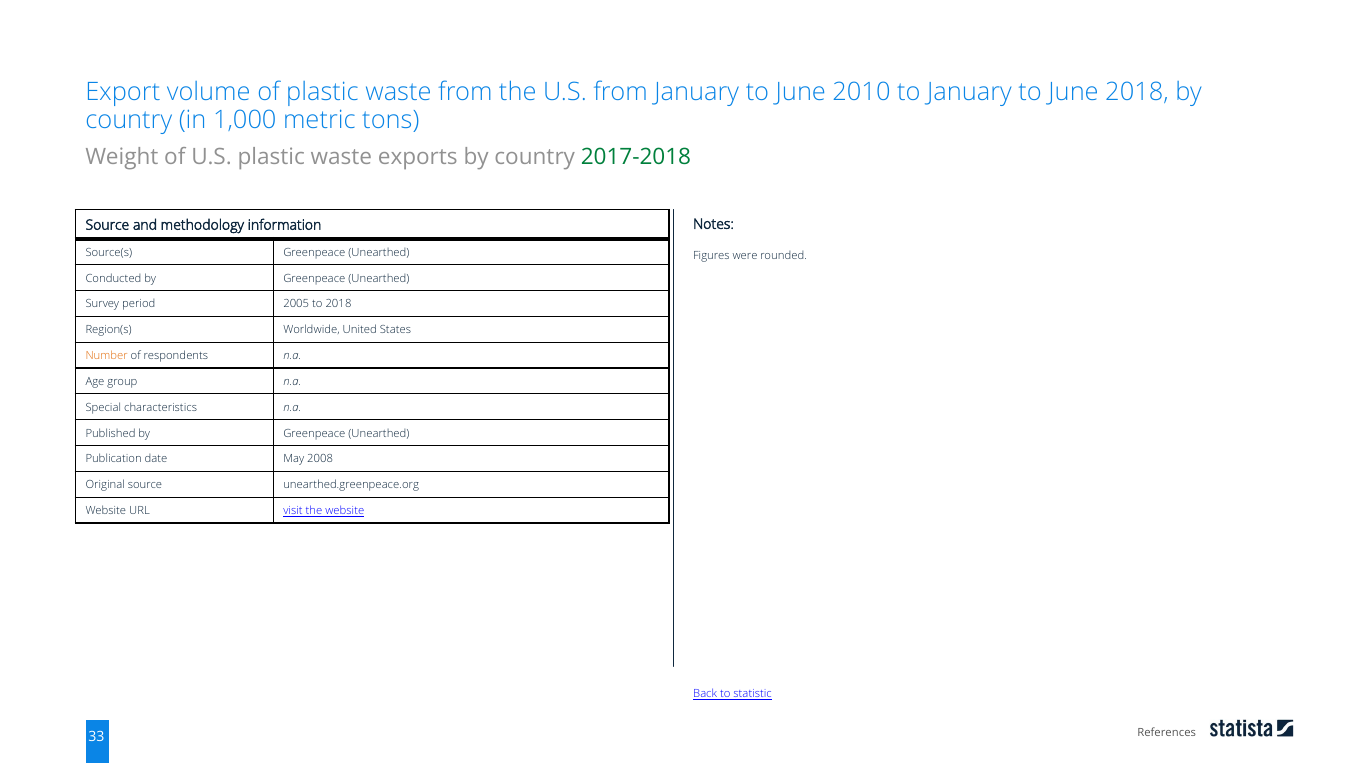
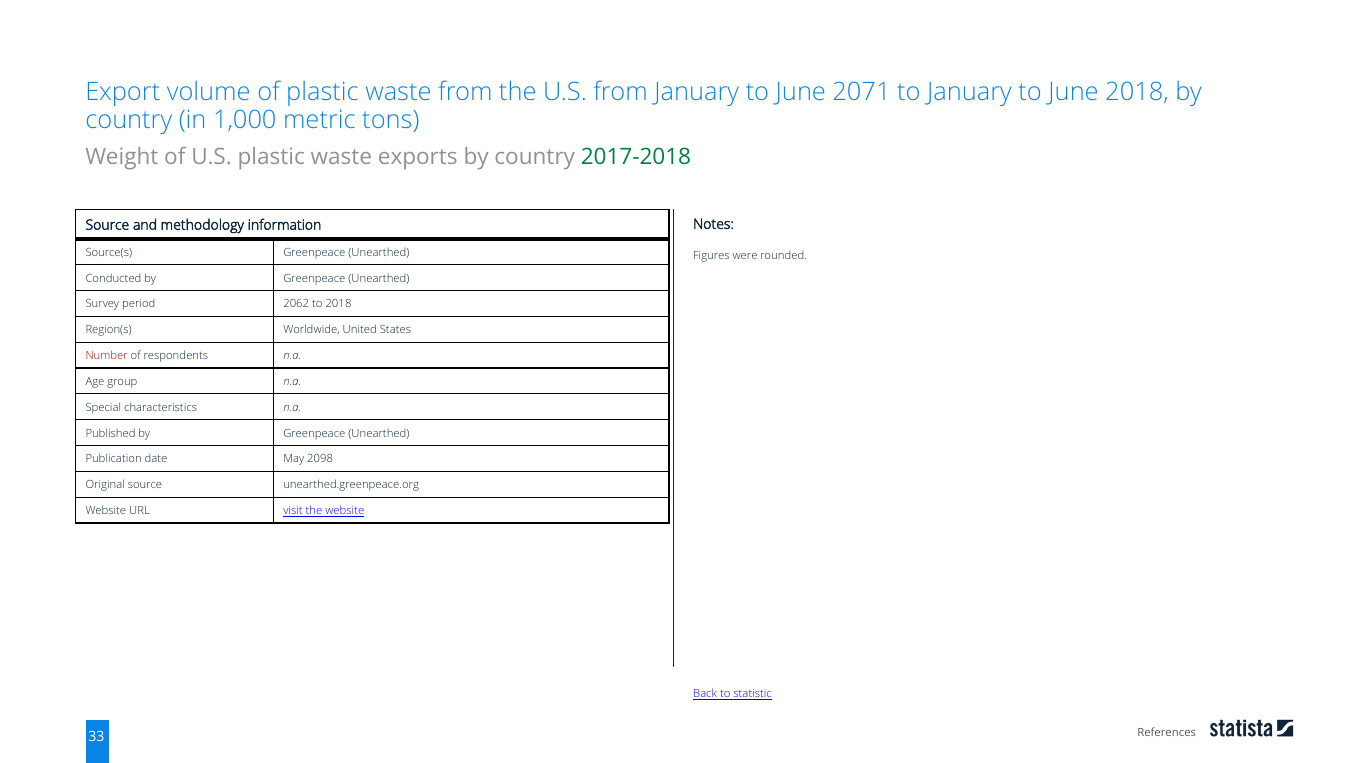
2010: 2010 -> 2071
2005: 2005 -> 2062
Number colour: orange -> red
2008: 2008 -> 2098
